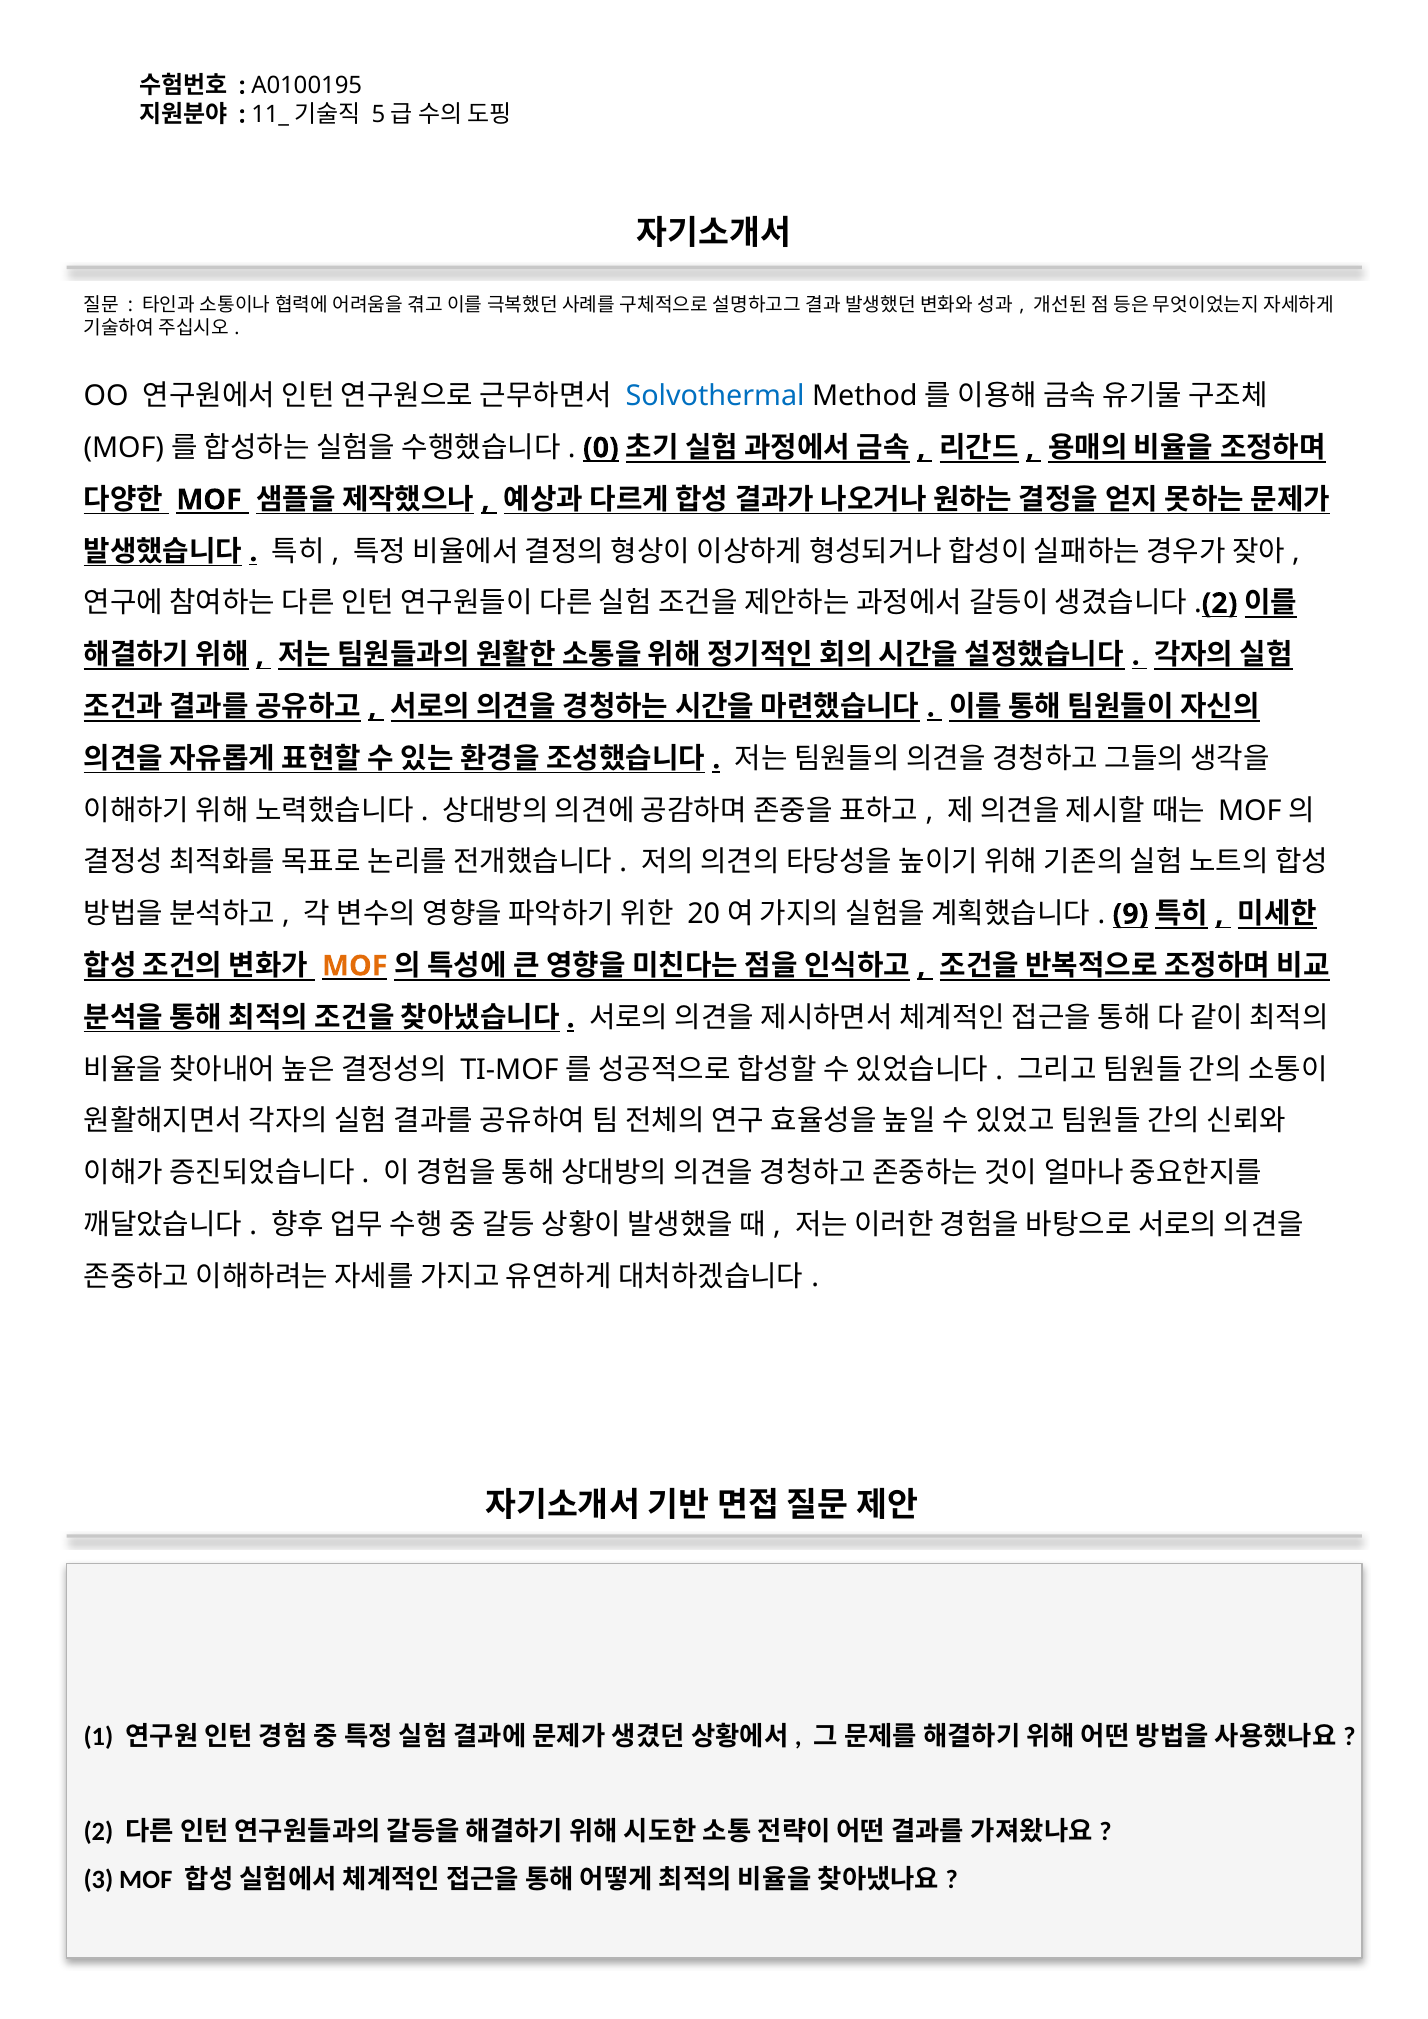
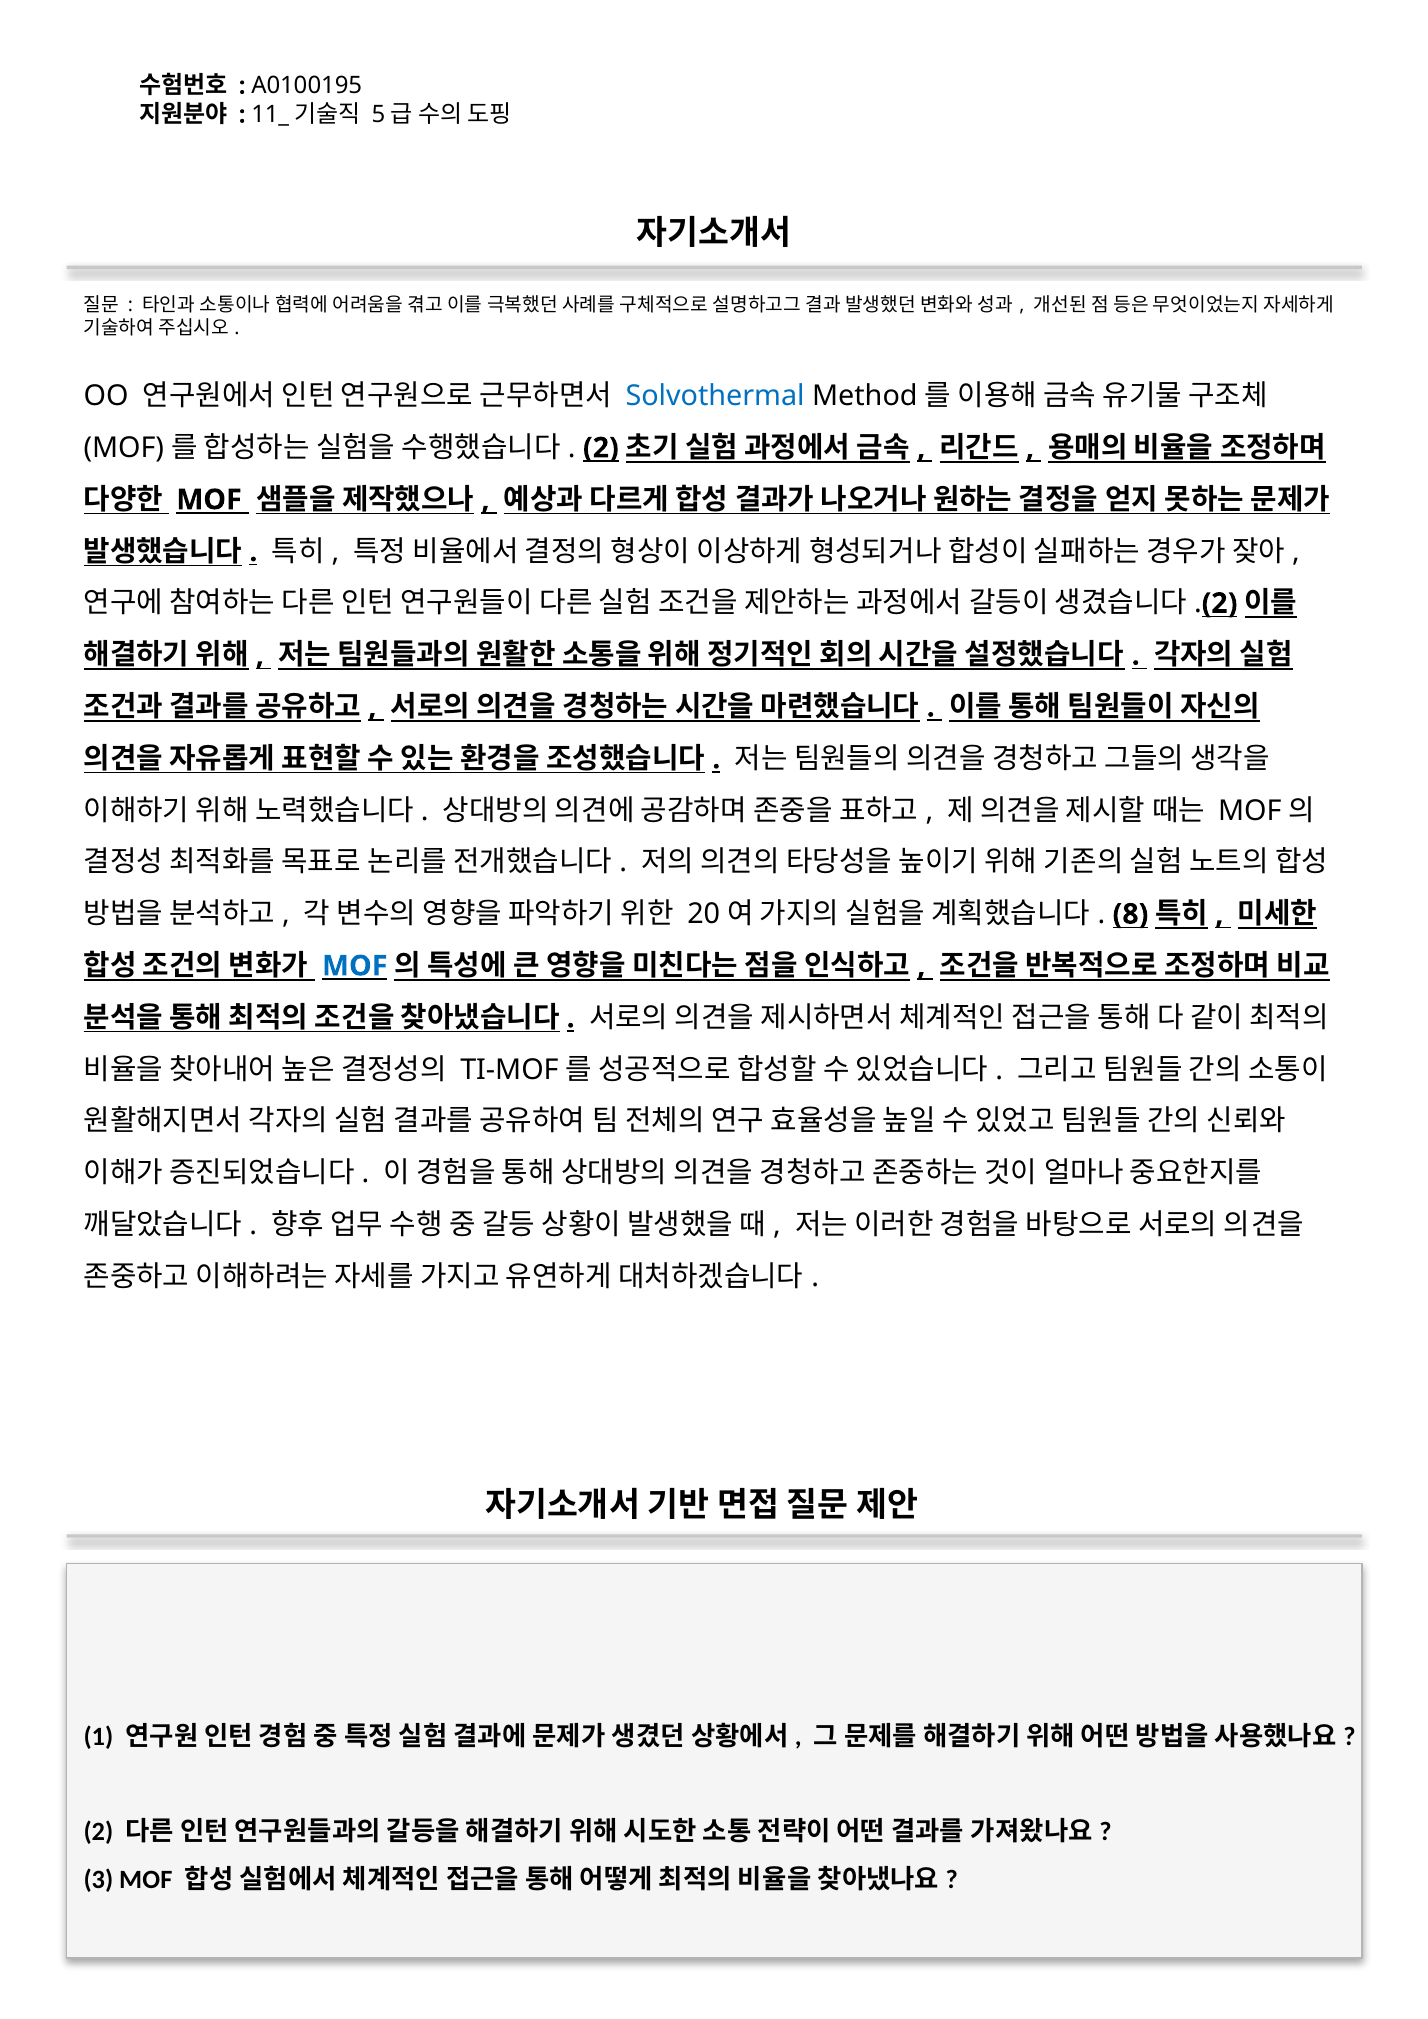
0 at (601, 448): 0 -> 2
9: 9 -> 8
MOF at (355, 966) colour: orange -> blue
